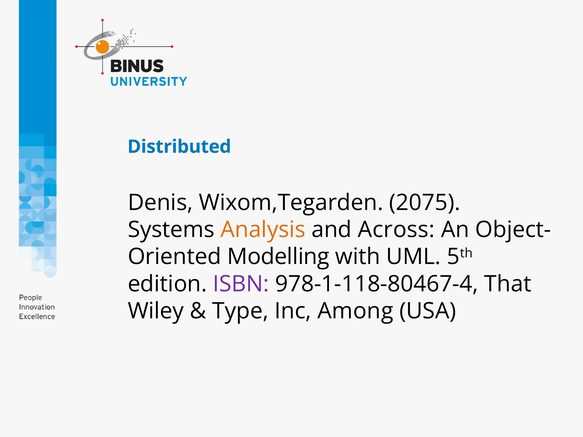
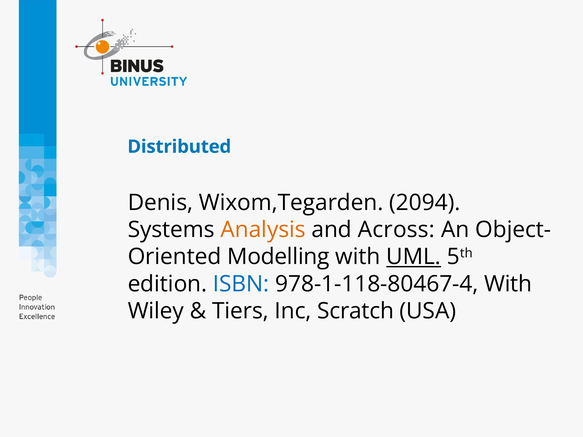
2075: 2075 -> 2094
UML underline: none -> present
ISBN colour: purple -> blue
978-1-118-80467-4 That: That -> With
Type: Type -> Tiers
Among: Among -> Scratch
